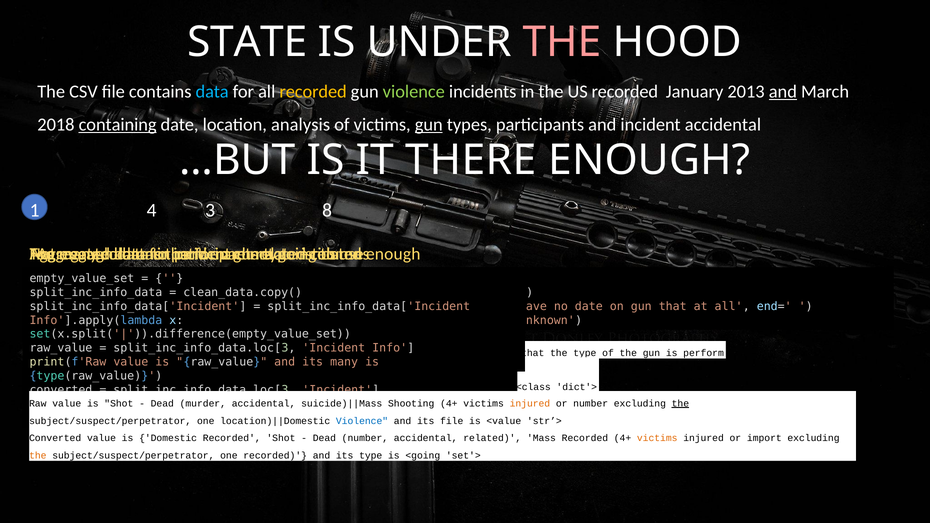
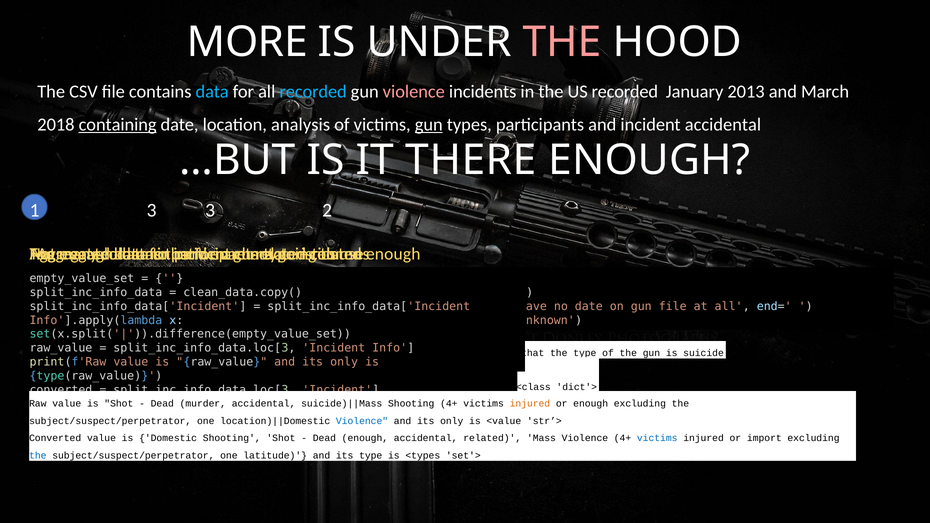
STATE at (247, 42): STATE -> MORE
recorded at (313, 92) colour: yellow -> light blue
violence at (414, 92) colour: light green -> pink
and at (783, 92) underline: present -> none
1 4: 4 -> 3
3 8: 8 -> 2
gun that: that -> file
is perform: perform -> suicide
raw_value and its many: many -> only
or number: number -> enough
the at (680, 403) underline: present -> none
file at (452, 421): file -> only
Domestic Recorded: Recorded -> Shooting
Dead number: number -> enough
Mass Recorded: Recorded -> Violence
victims at (657, 438) colour: orange -> blue
the at (38, 456) colour: orange -> blue
one recorded: recorded -> latitude
<going: <going -> <types
